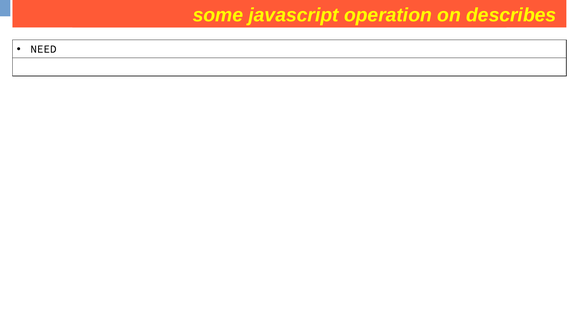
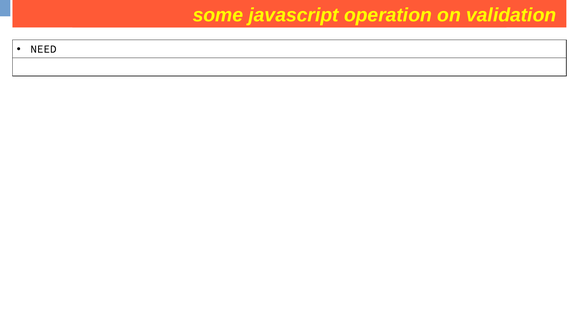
describes: describes -> validation
